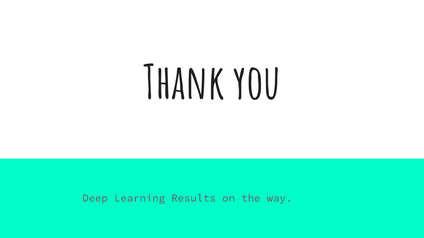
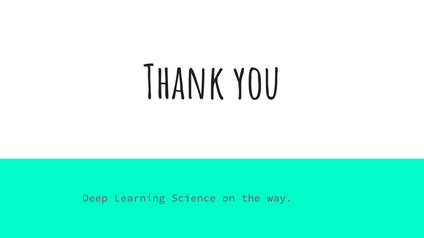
Results: Results -> Science
